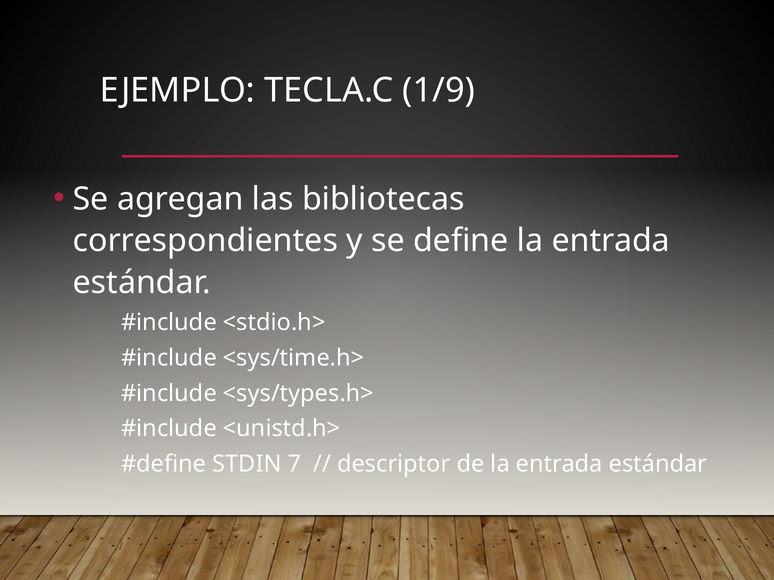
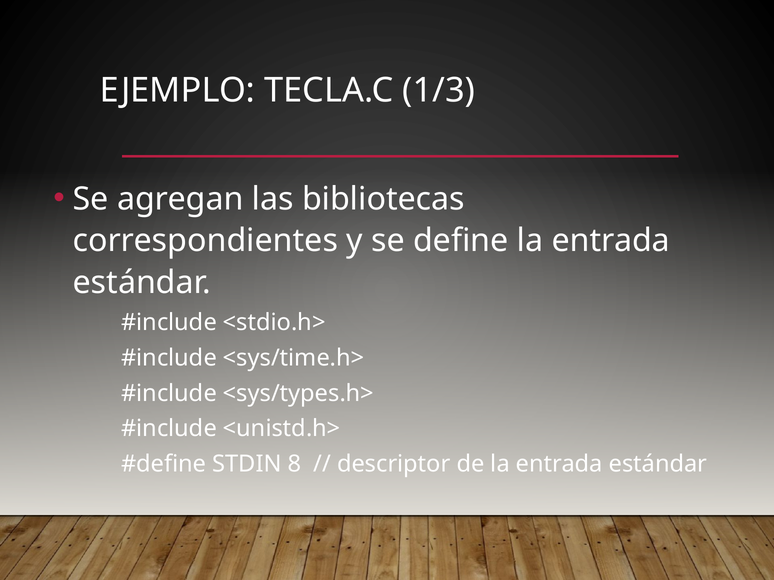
1/9: 1/9 -> 1/3
7: 7 -> 8
